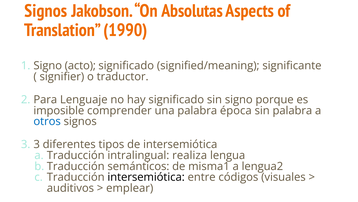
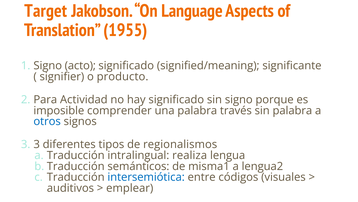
Signos at (46, 11): Signos -> Target
Absolutas: Absolutas -> Language
1990: 1990 -> 1955
traductor: traductor -> producto
Lenguaje: Lenguaje -> Actividad
época: época -> través
de intersemiótica: intersemiótica -> regionalismos
intersemiótica at (146, 177) colour: black -> blue
